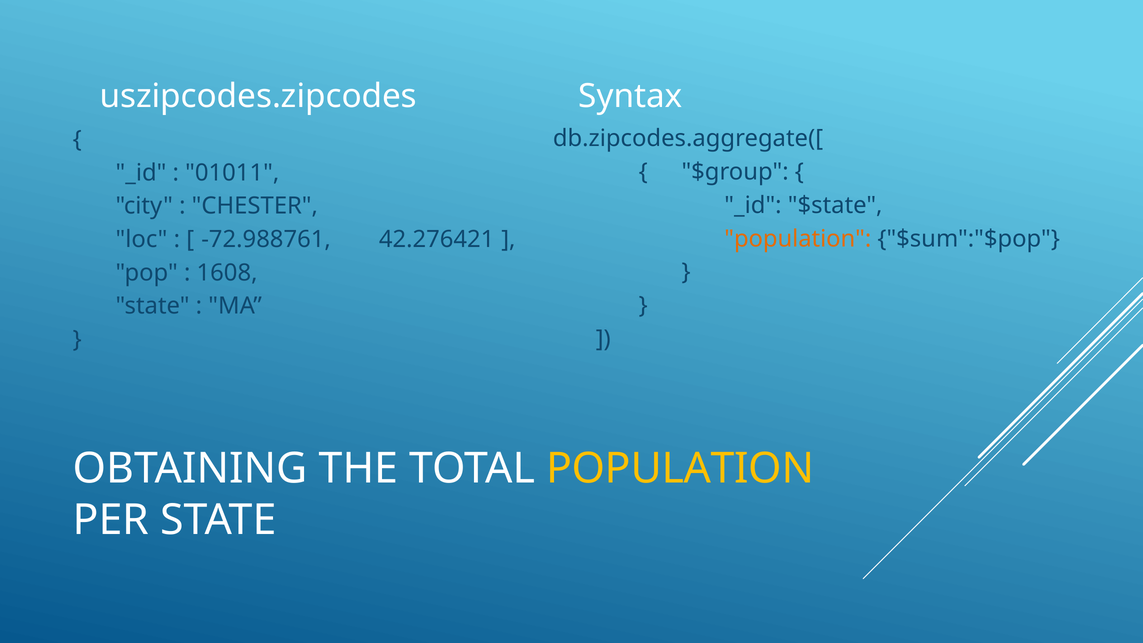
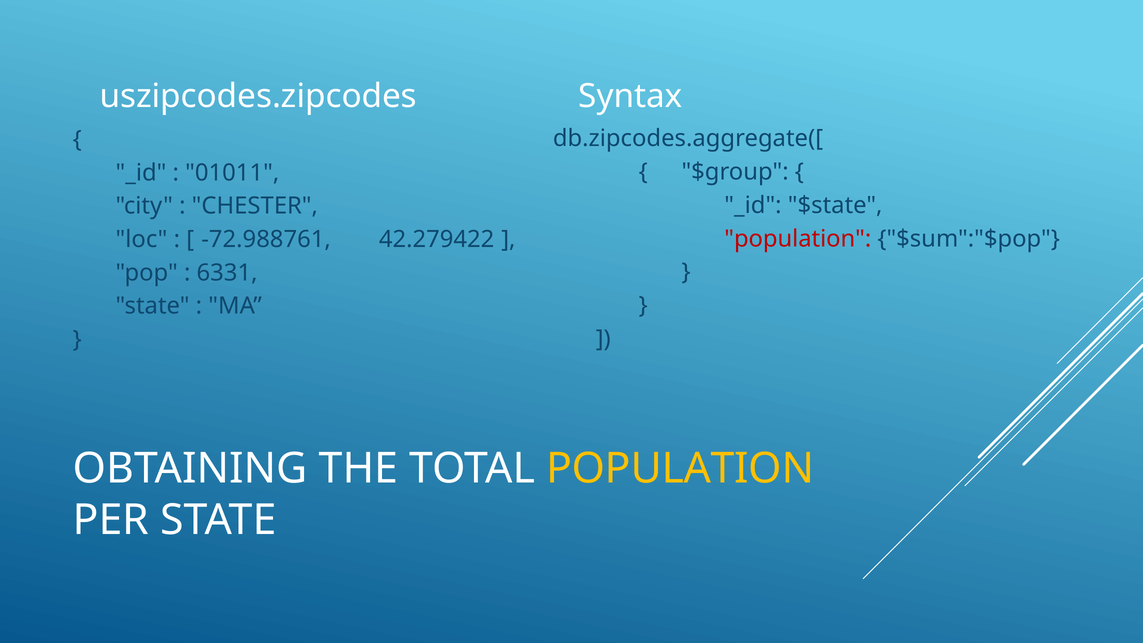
population at (798, 239) colour: orange -> red
42.276421: 42.276421 -> 42.279422
1608: 1608 -> 6331
